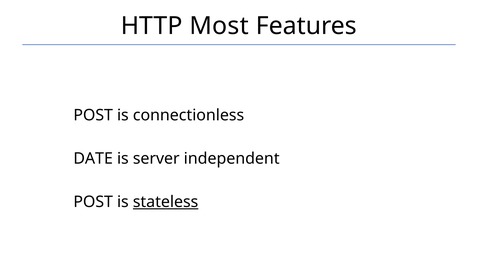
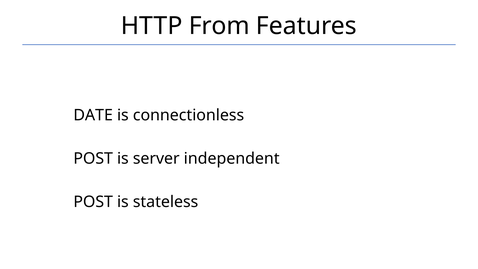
Most: Most -> From
POST at (93, 115): POST -> DATE
DATE at (93, 159): DATE -> POST
stateless underline: present -> none
